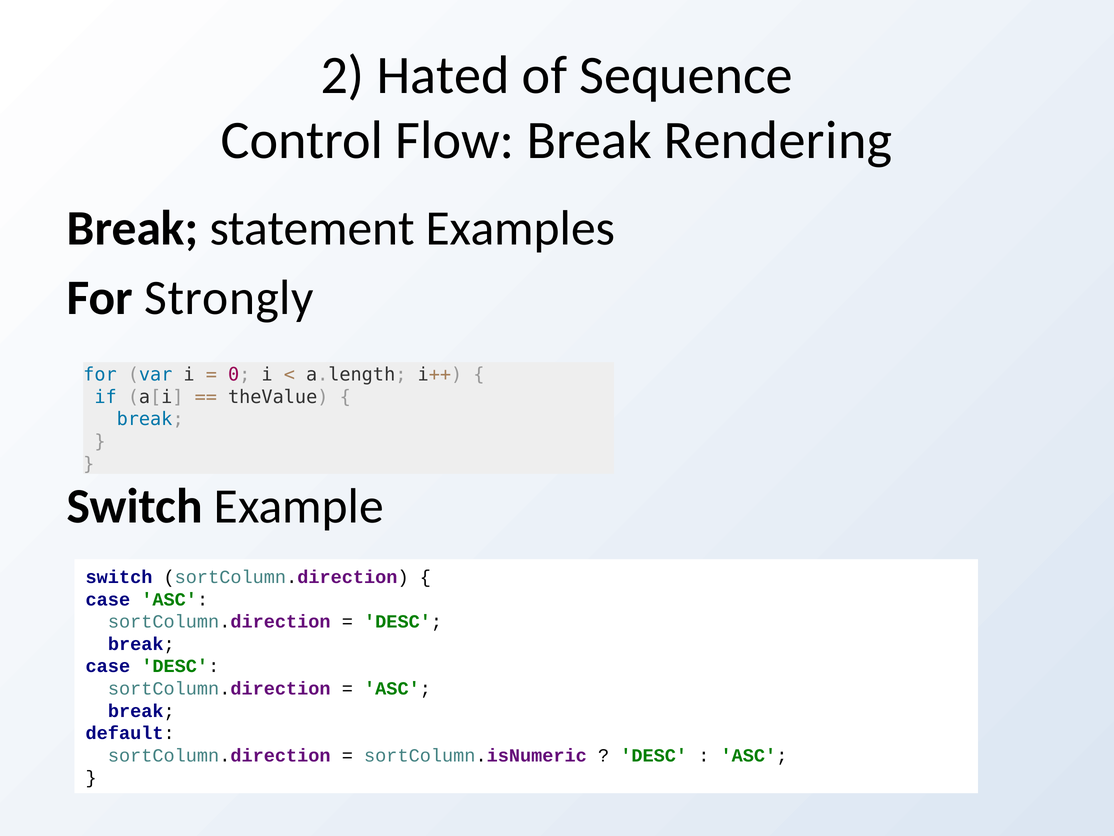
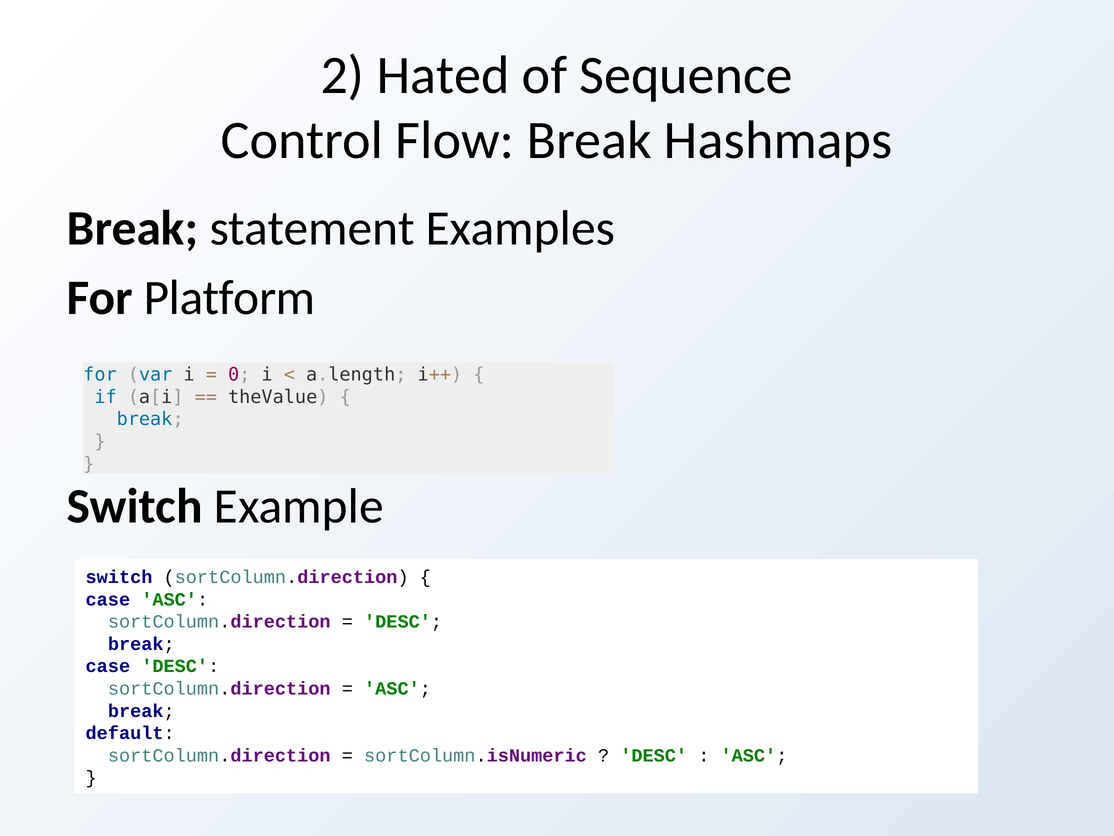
Rendering: Rendering -> Hashmaps
Strongly: Strongly -> Platform
